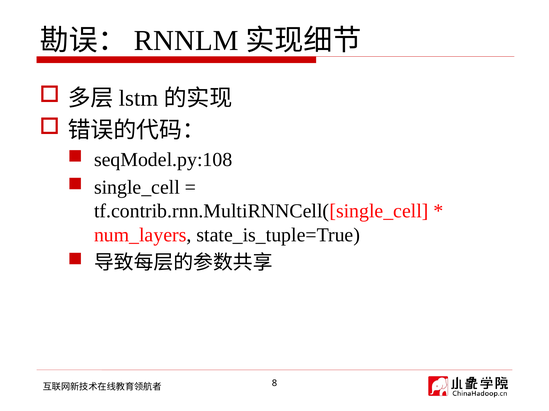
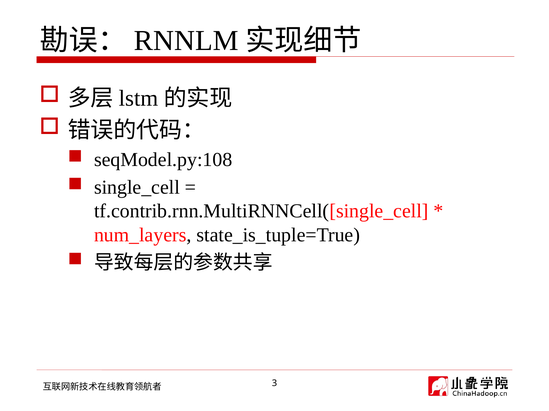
8: 8 -> 3
